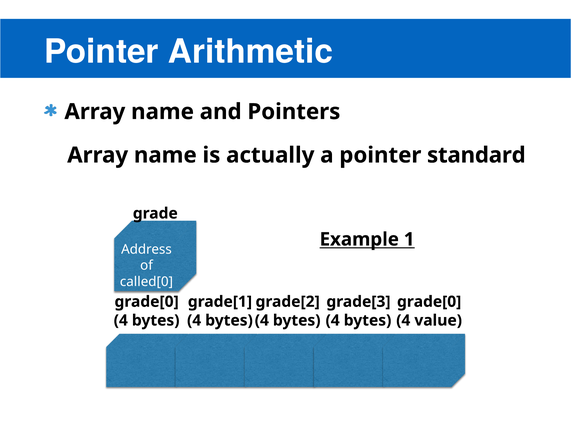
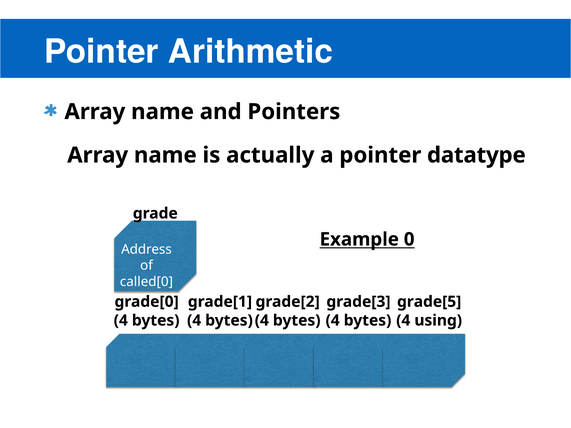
standard: standard -> datatype
1: 1 -> 0
grade[0 at (429, 302): grade[0 -> grade[5
value: value -> using
